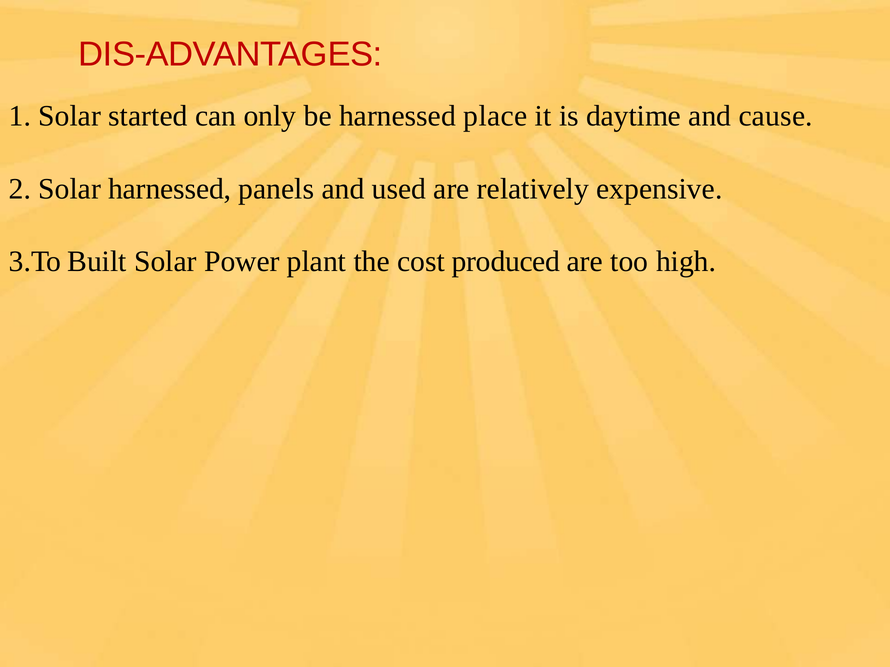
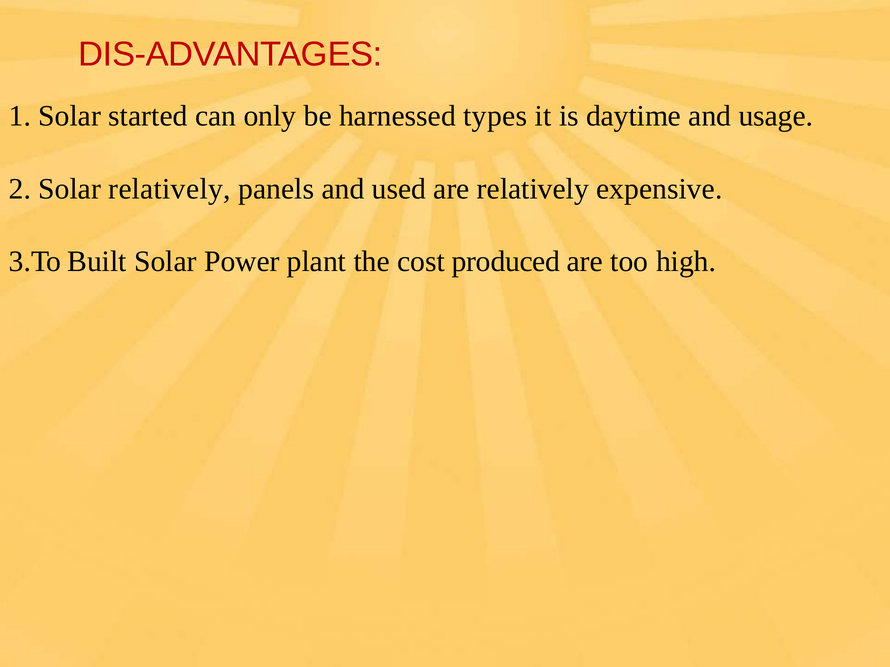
place: place -> types
cause: cause -> usage
harnessed at (170, 189): harnessed -> relatively
